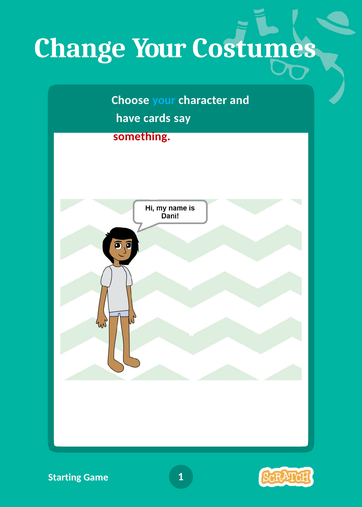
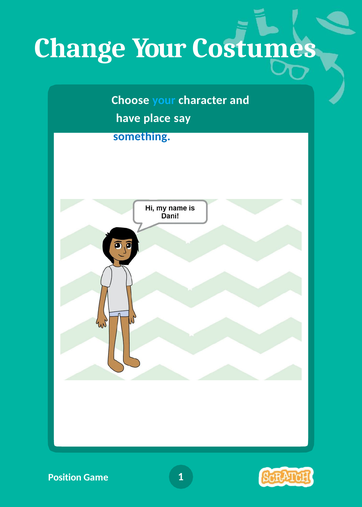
cards: cards -> place
something colour: red -> blue
Starting: Starting -> Position
